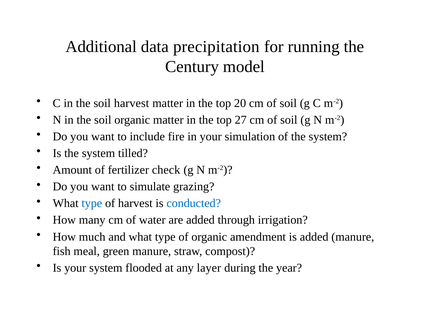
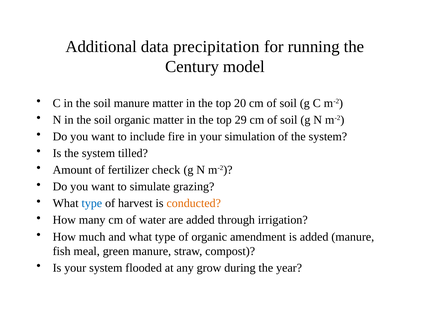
soil harvest: harvest -> manure
27: 27 -> 29
conducted colour: blue -> orange
layer: layer -> grow
